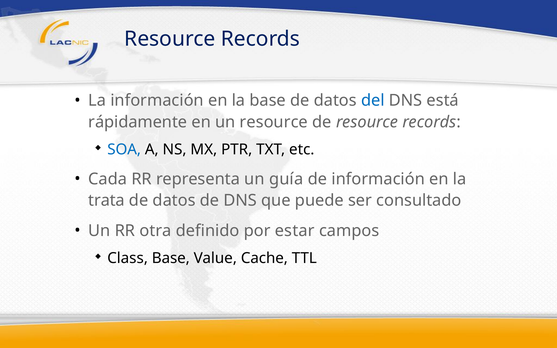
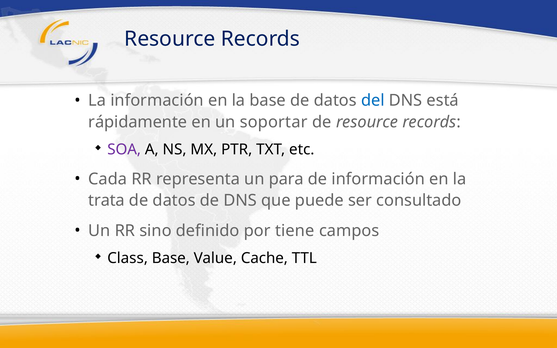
un resource: resource -> soportar
SOA colour: blue -> purple
guía: guía -> para
otra: otra -> sino
estar: estar -> tiene
